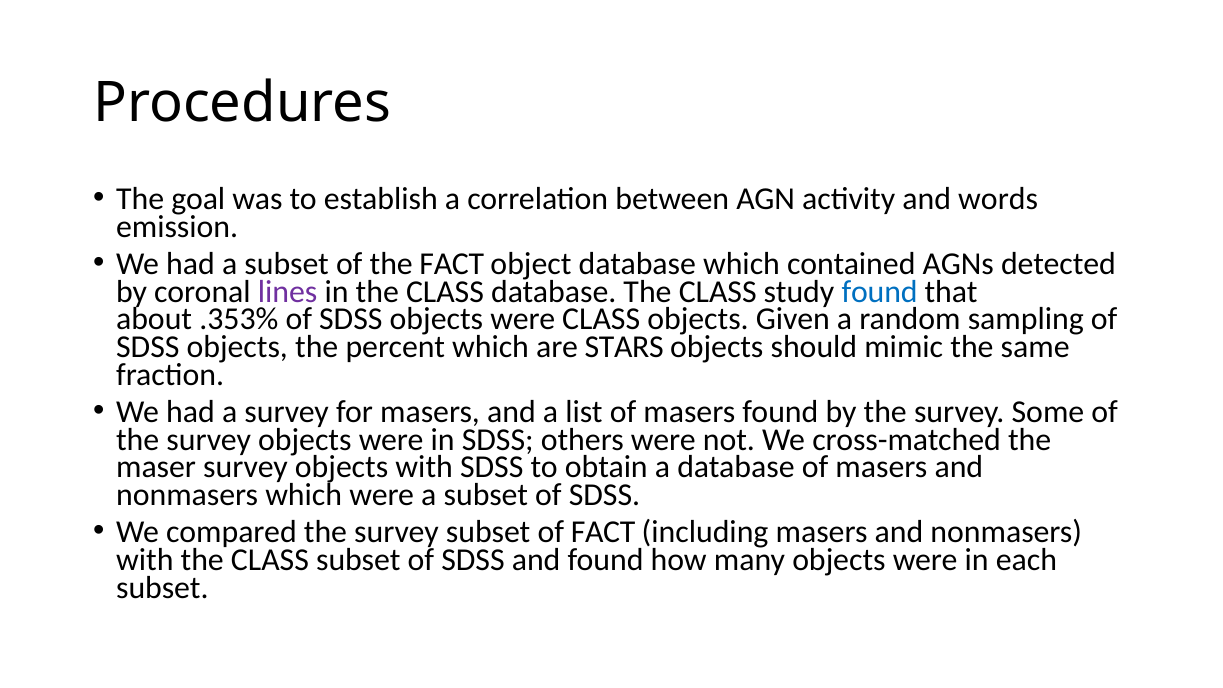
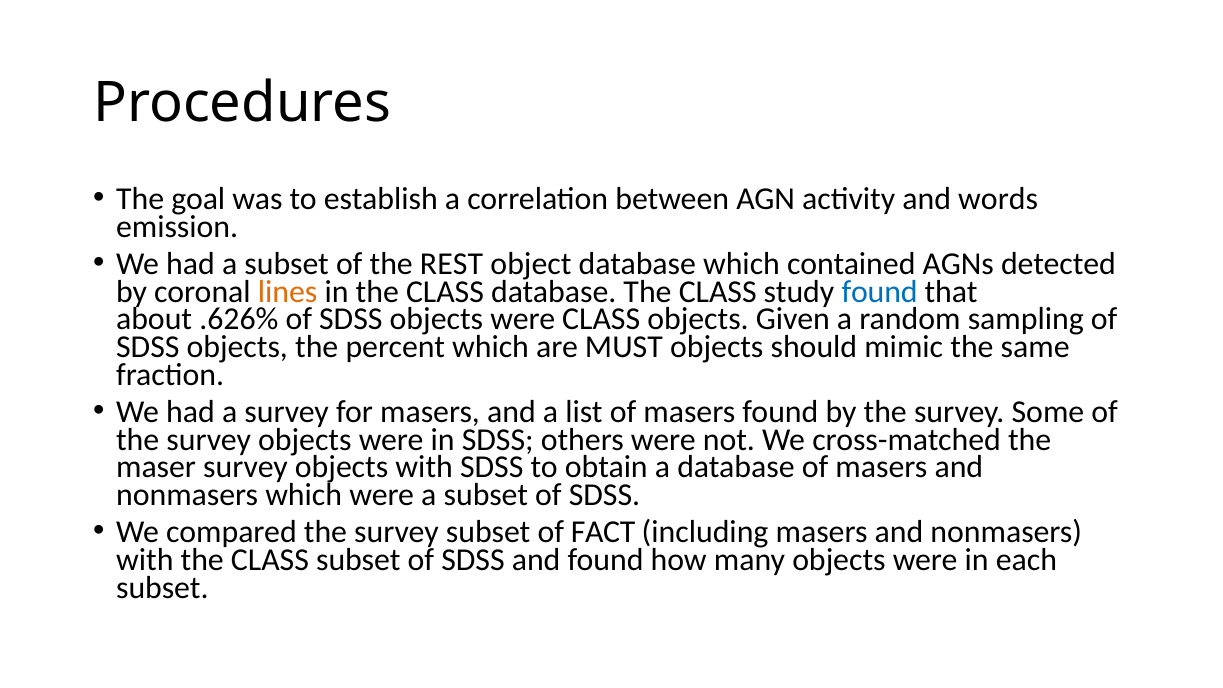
the FACT: FACT -> REST
lines colour: purple -> orange
.353%: .353% -> .626%
STARS: STARS -> MUST
